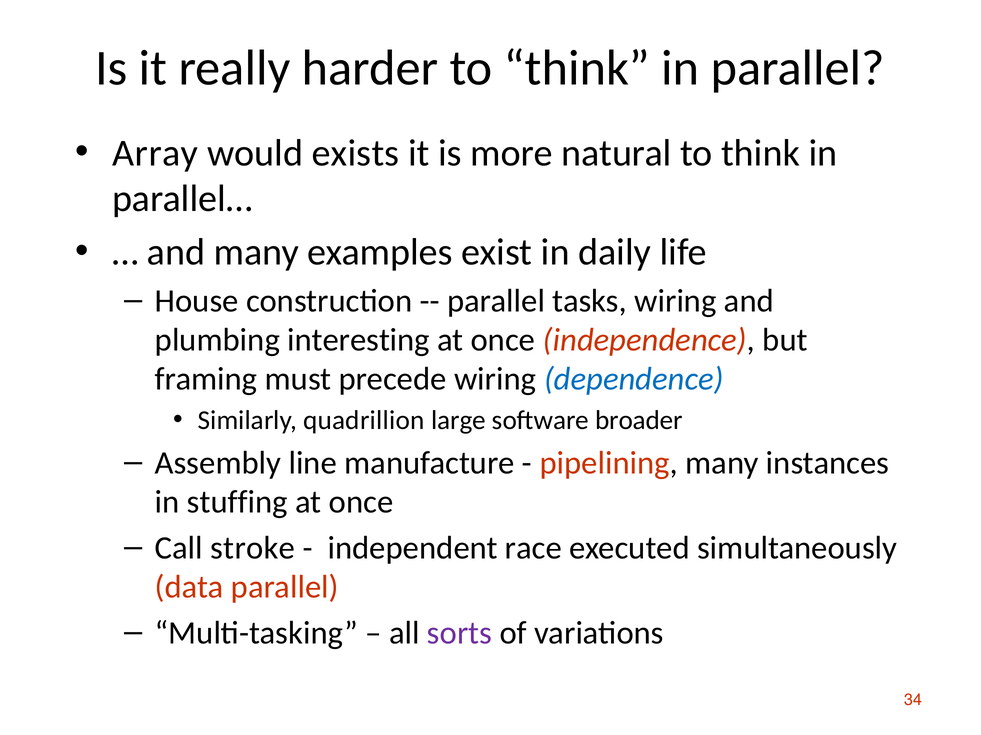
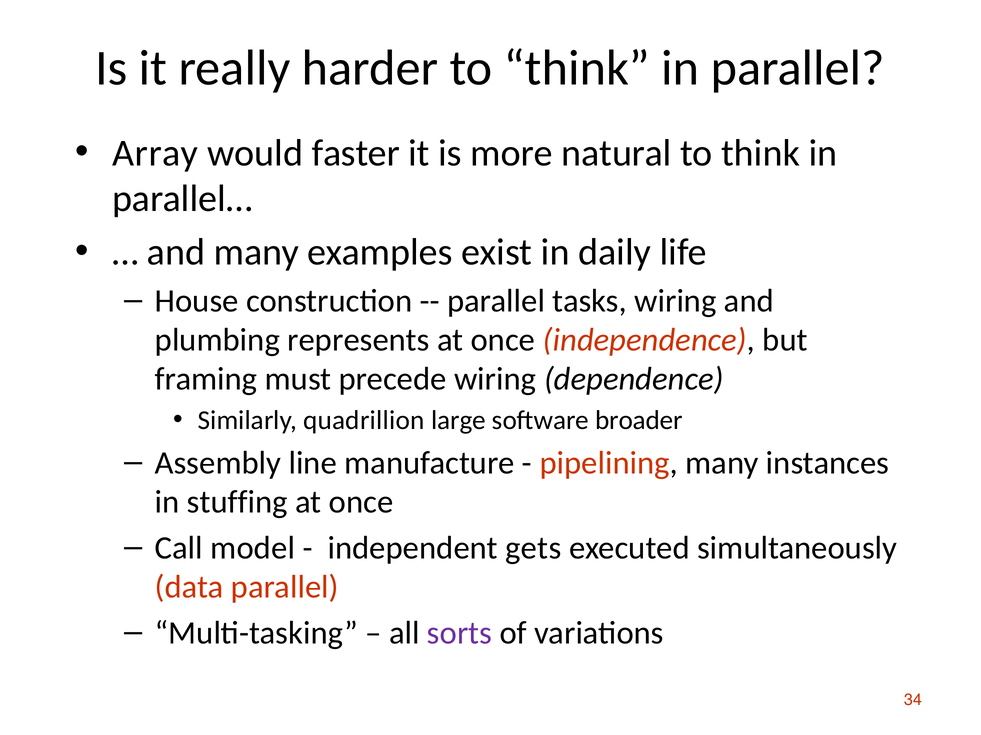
exists: exists -> faster
interesting: interesting -> represents
dependence colour: blue -> black
stroke: stroke -> model
race: race -> gets
